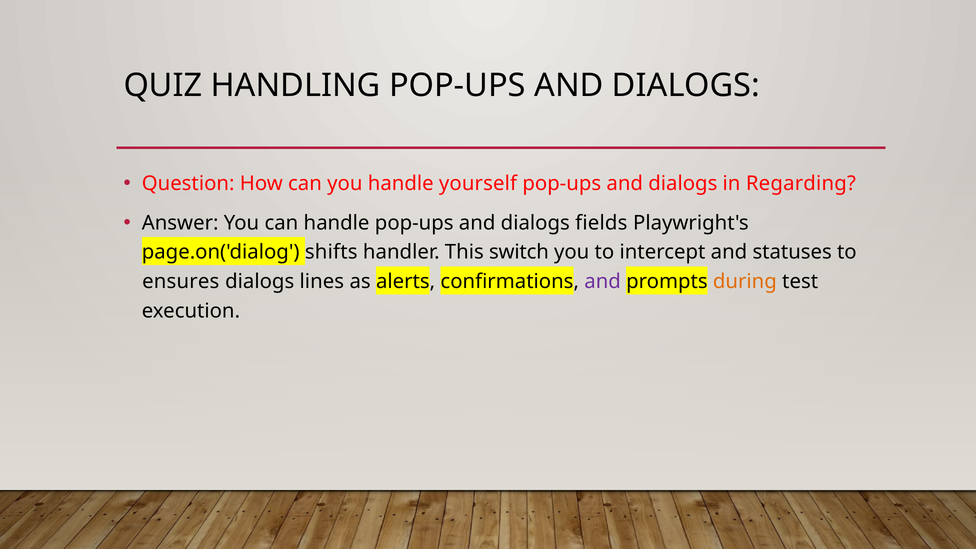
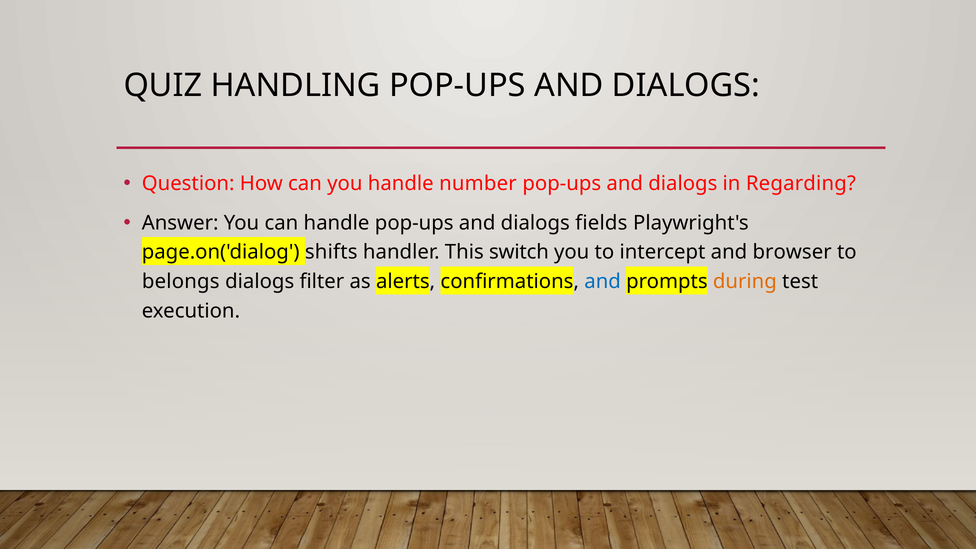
yourself: yourself -> number
statuses: statuses -> browser
ensures: ensures -> belongs
lines: lines -> filter
and at (603, 282) colour: purple -> blue
